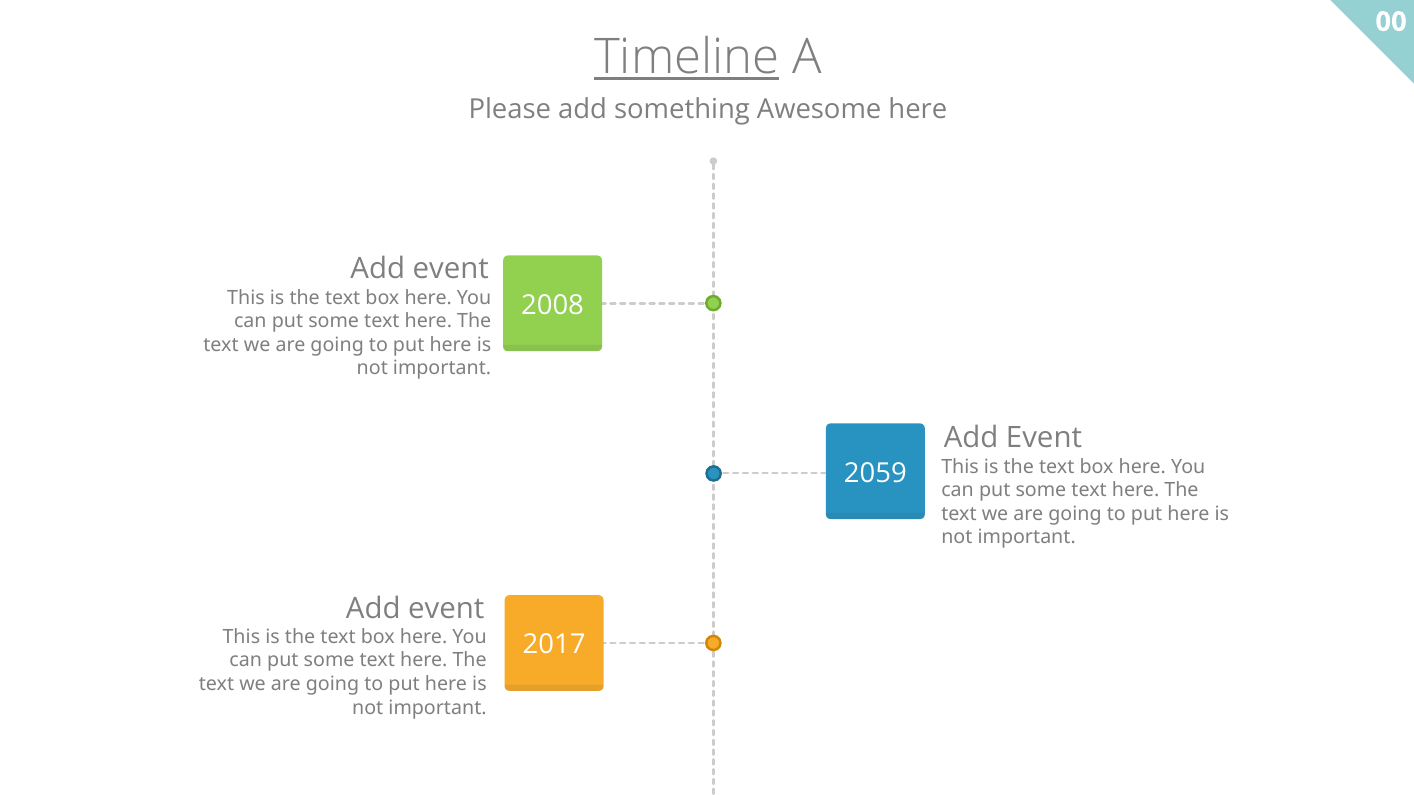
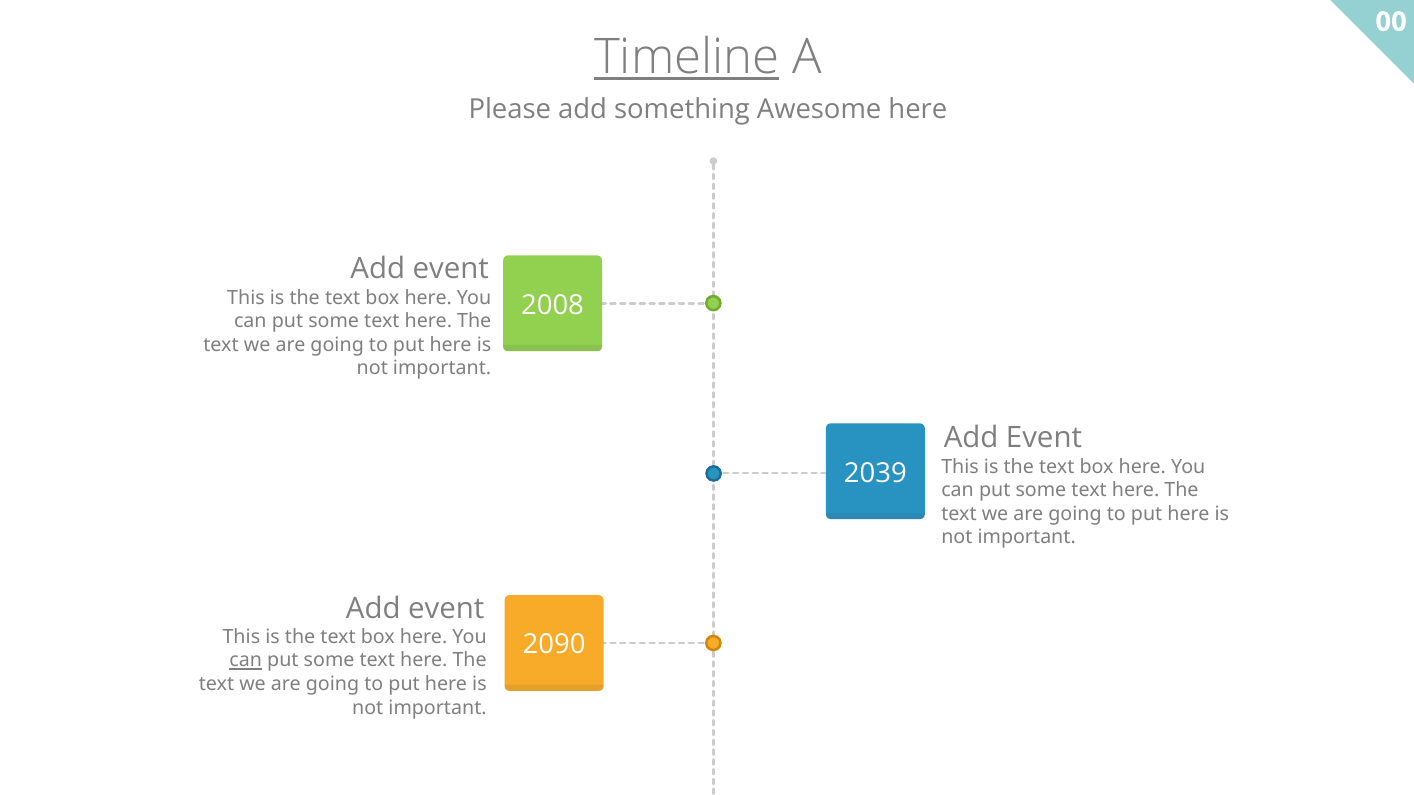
2059: 2059 -> 2039
2017: 2017 -> 2090
can at (246, 661) underline: none -> present
